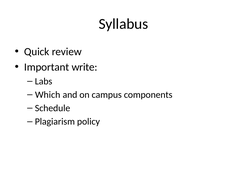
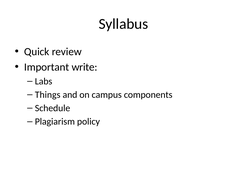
Which: Which -> Things
